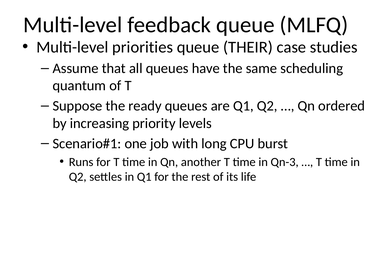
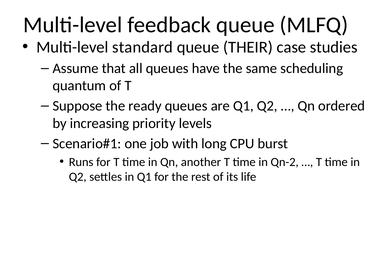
priorities: priorities -> standard
Qn-3: Qn-3 -> Qn-2
